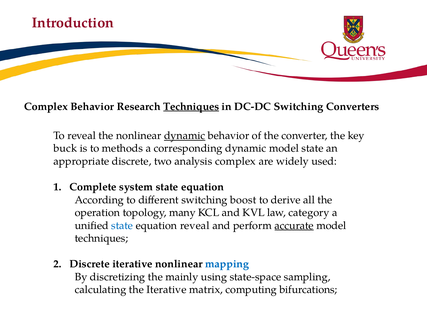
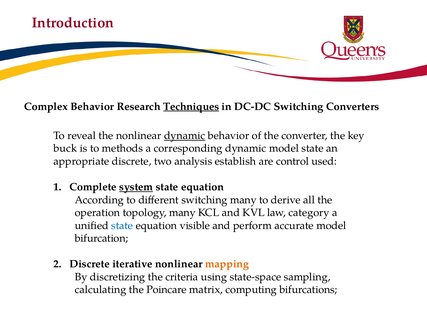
analysis complex: complex -> establish
widely: widely -> control
system underline: none -> present
switching boost: boost -> many
equation reveal: reveal -> visible
accurate underline: present -> none
techniques at (101, 238): techniques -> bifurcation
mapping colour: blue -> orange
mainly: mainly -> criteria
the Iterative: Iterative -> Poincare
